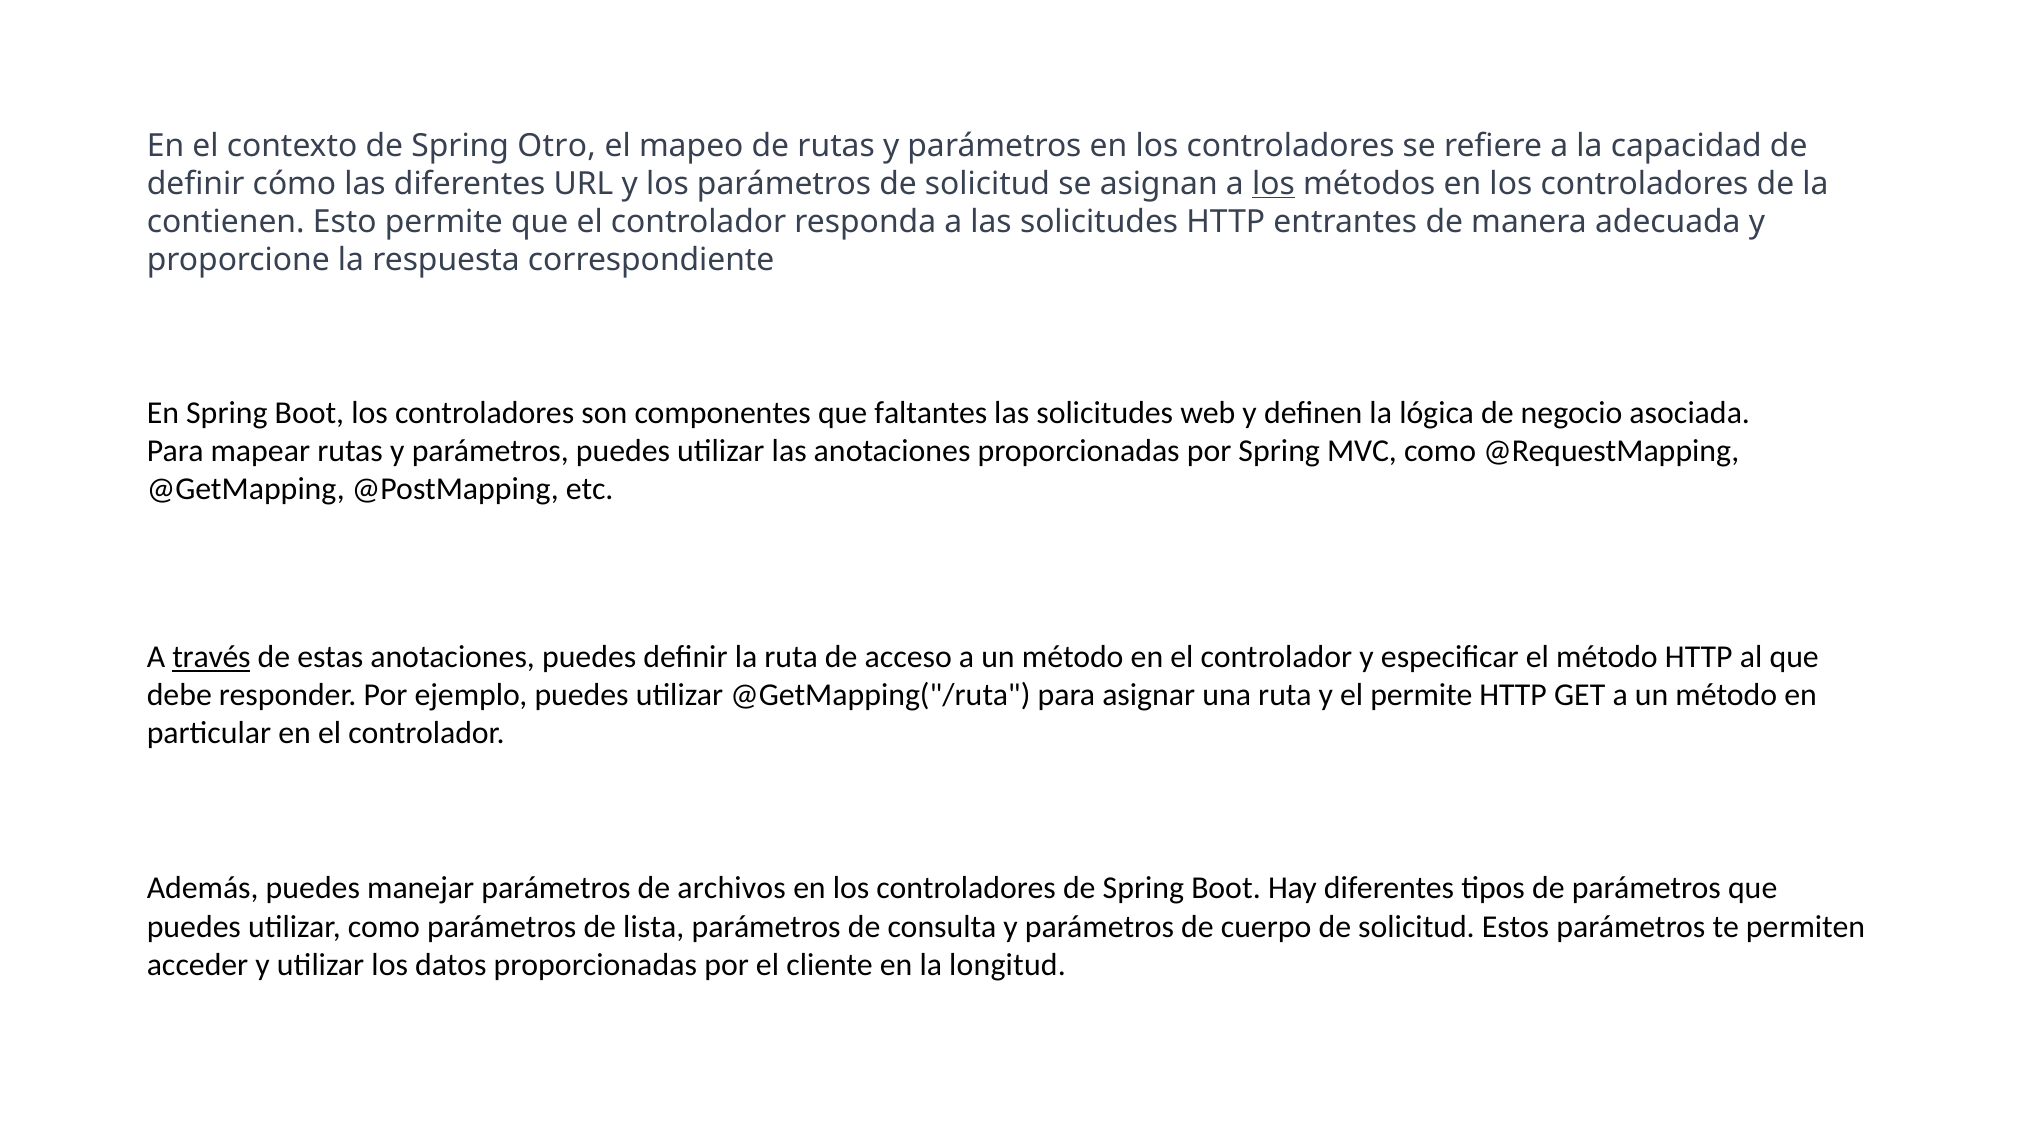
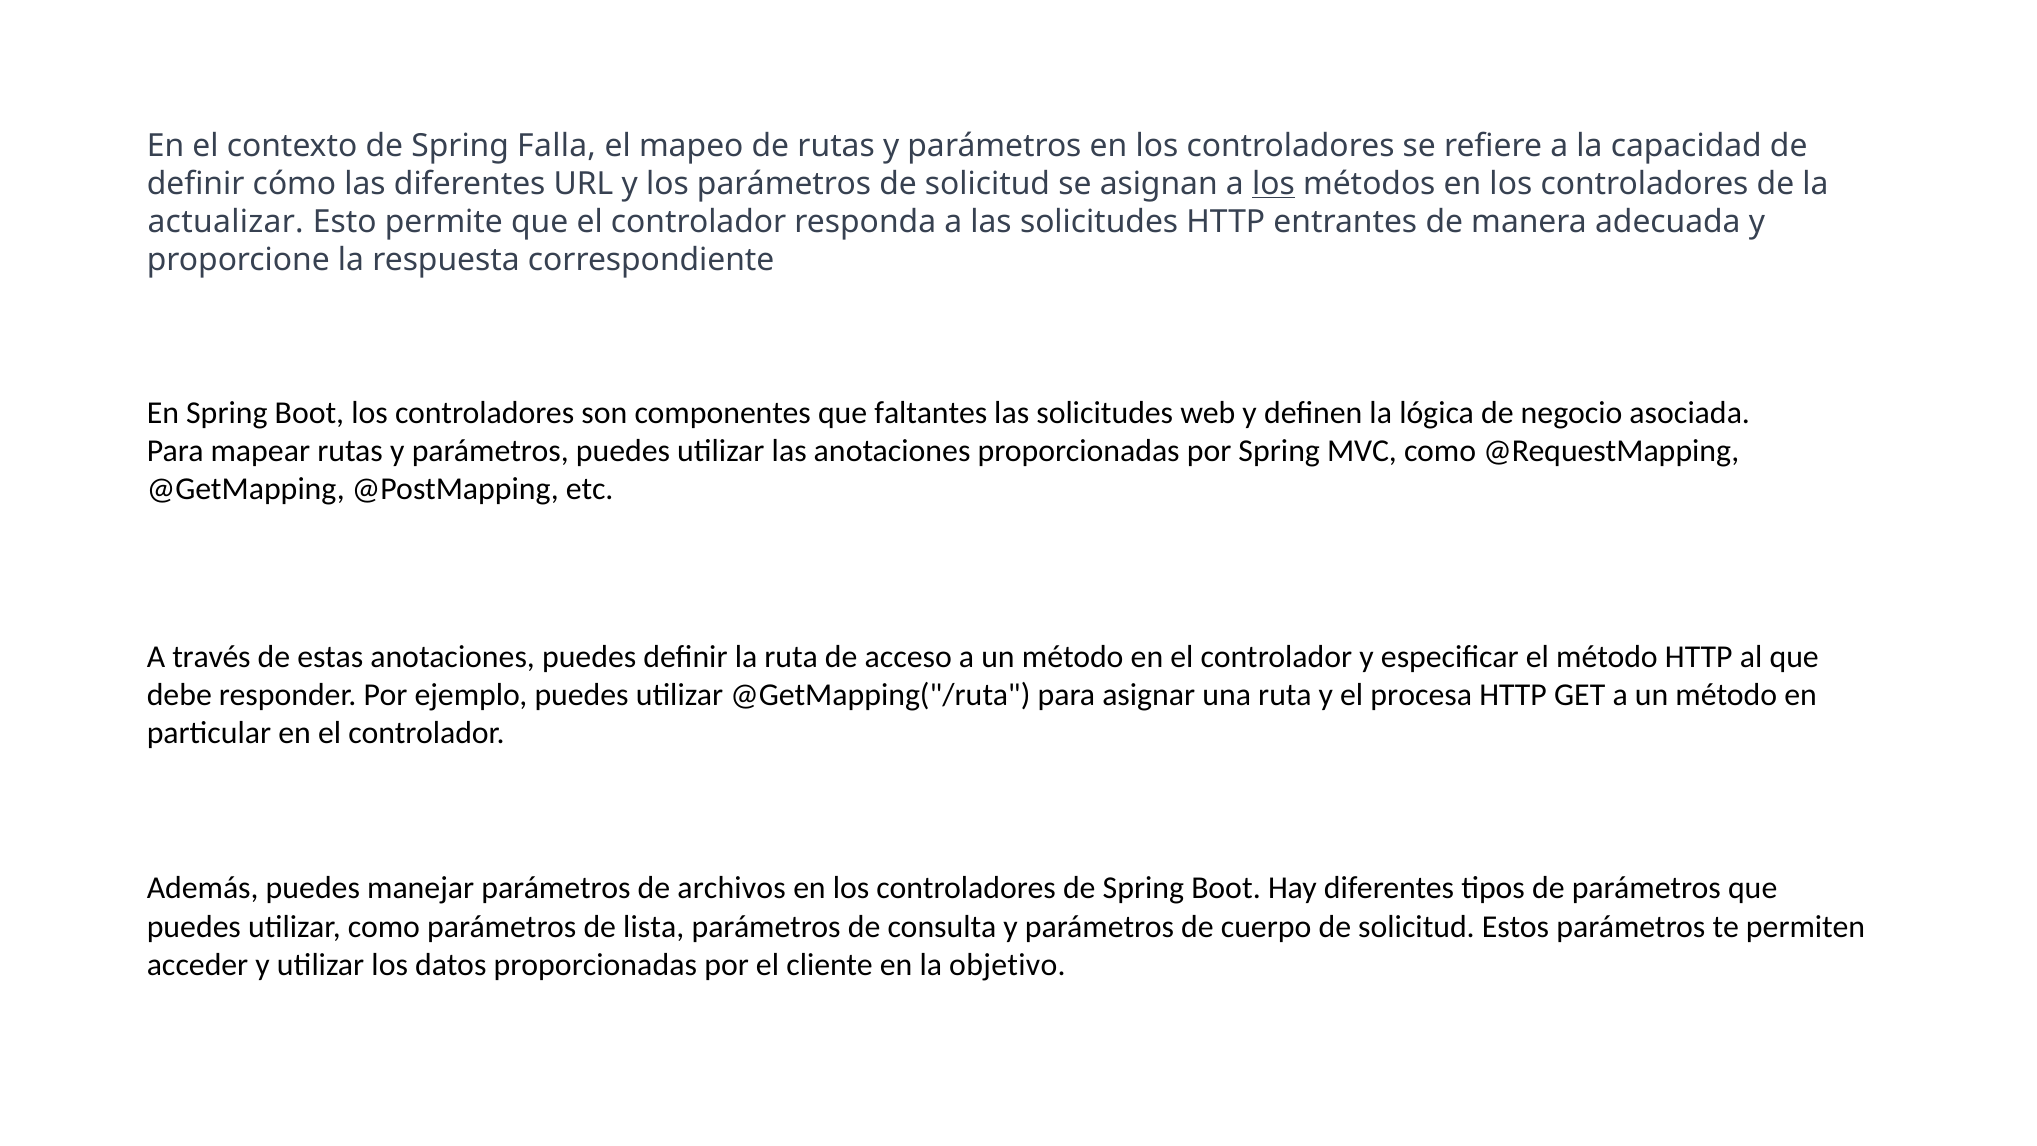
Otro: Otro -> Falla
contienen: contienen -> actualizar
través underline: present -> none
el permite: permite -> procesa
longitud: longitud -> objetivo
